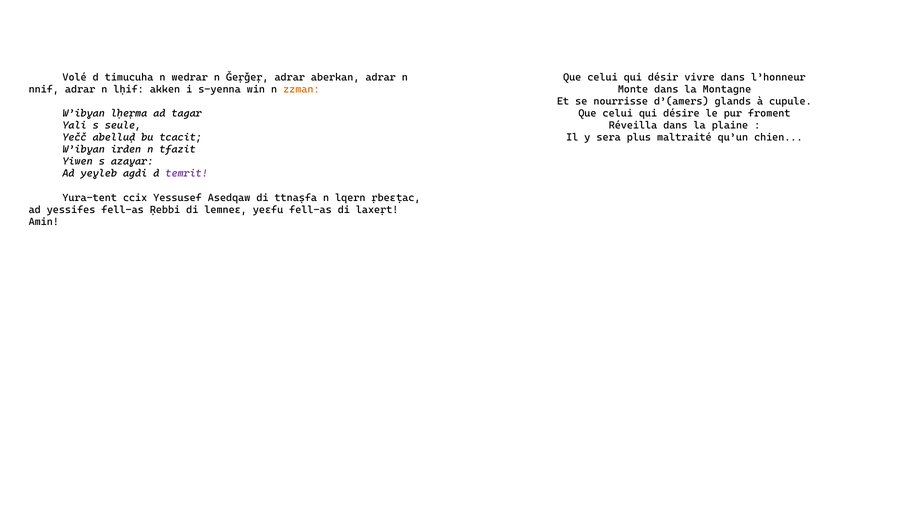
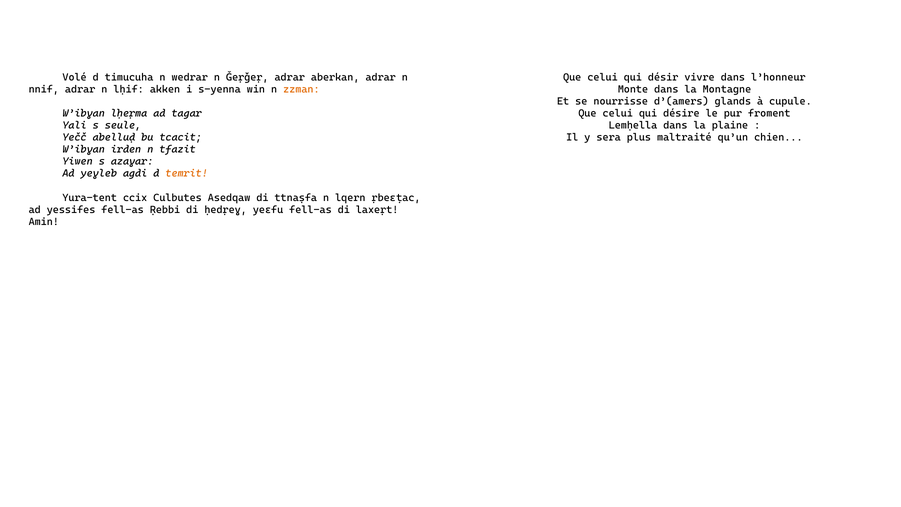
Réveilla: Réveilla -> Lemḥella
temrit colour: purple -> orange
Yessusef: Yessusef -> Culbutes
lemneɛ: lemneɛ -> ḥedṛeɣ
